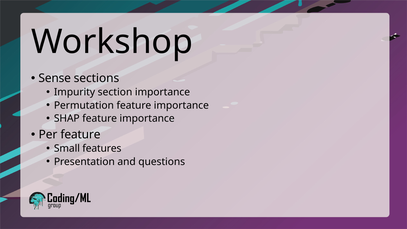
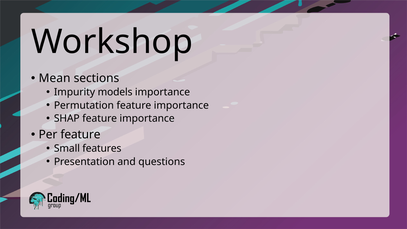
Sense: Sense -> Mean
section: section -> models
